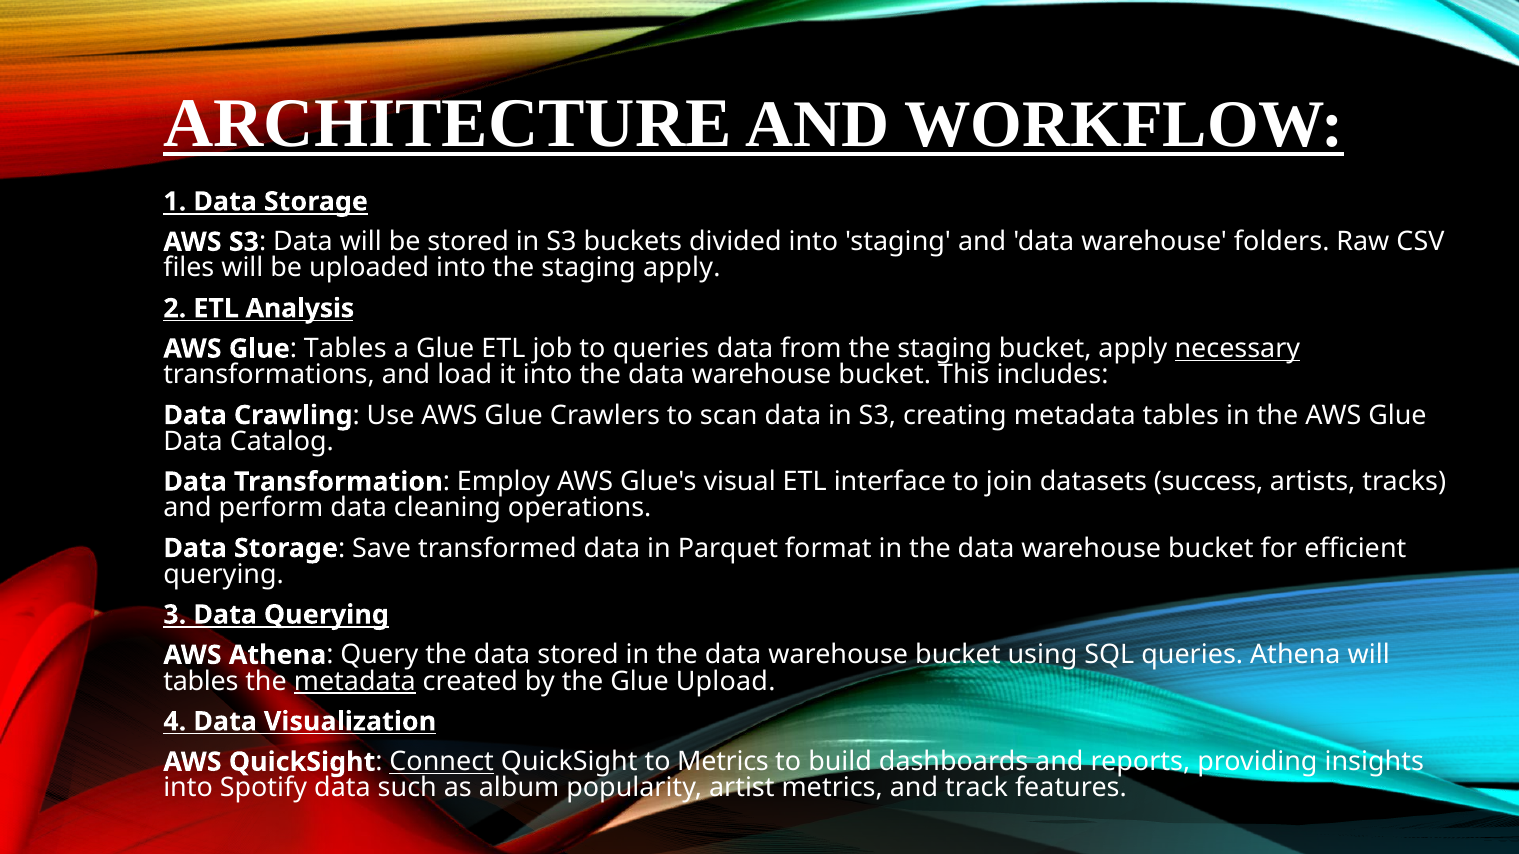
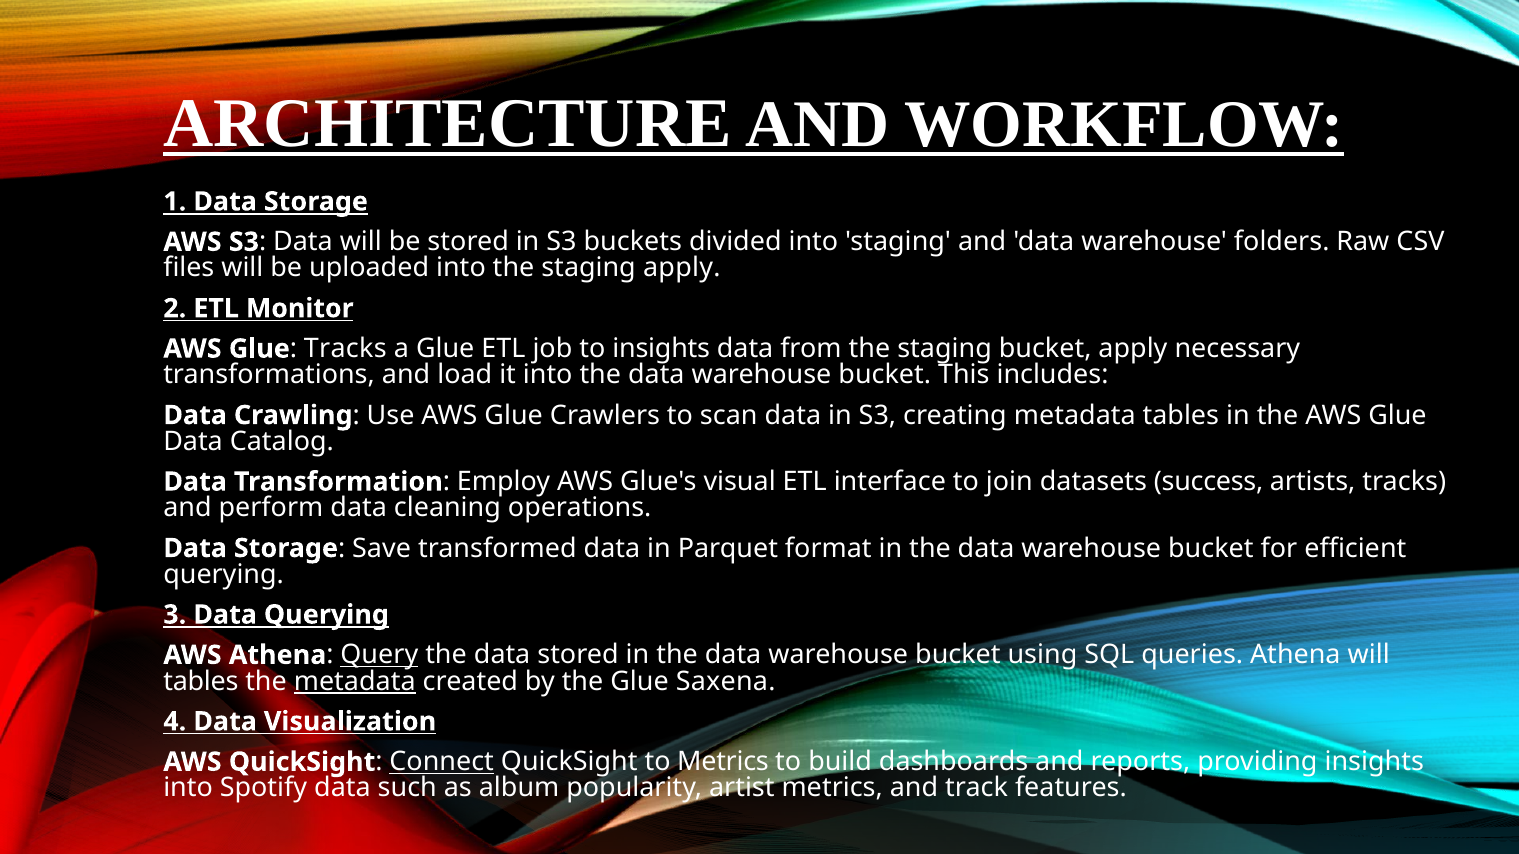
Analysis: Analysis -> Monitor
Glue Tables: Tables -> Tracks
to queries: queries -> insights
necessary underline: present -> none
Query underline: none -> present
Upload: Upload -> Saxena
